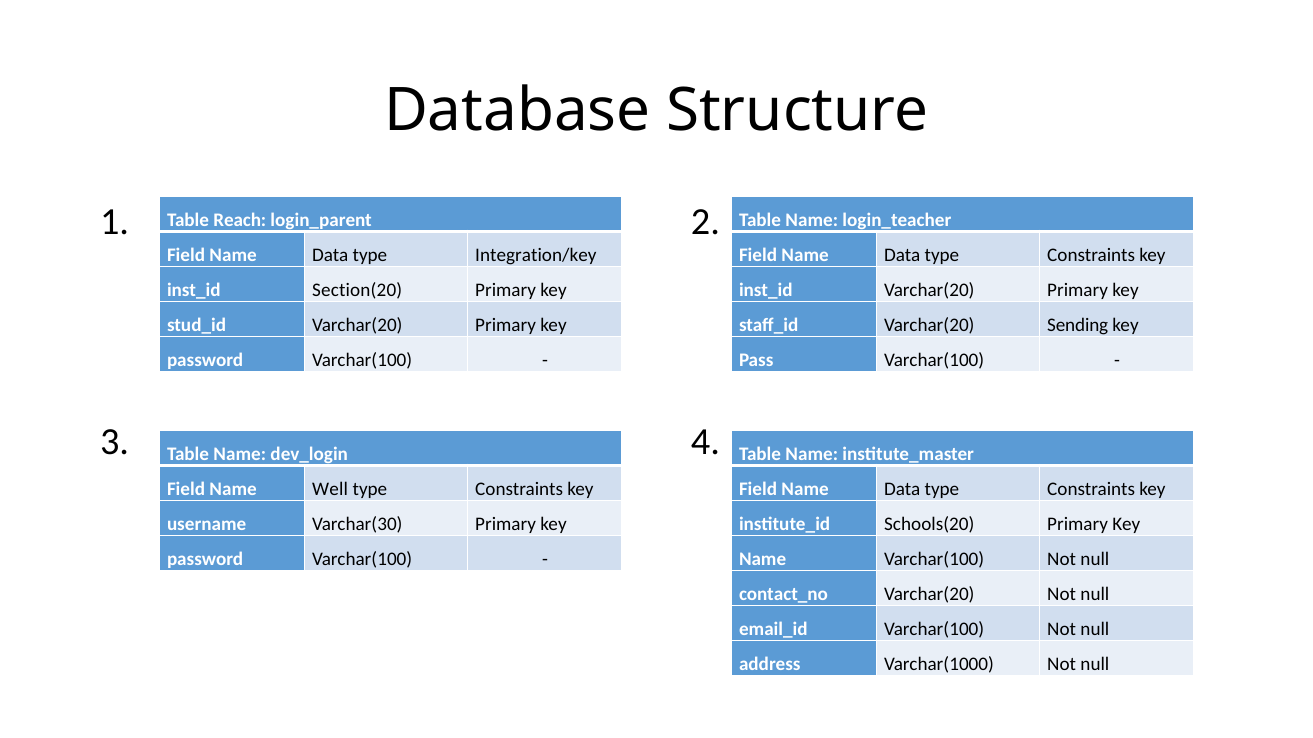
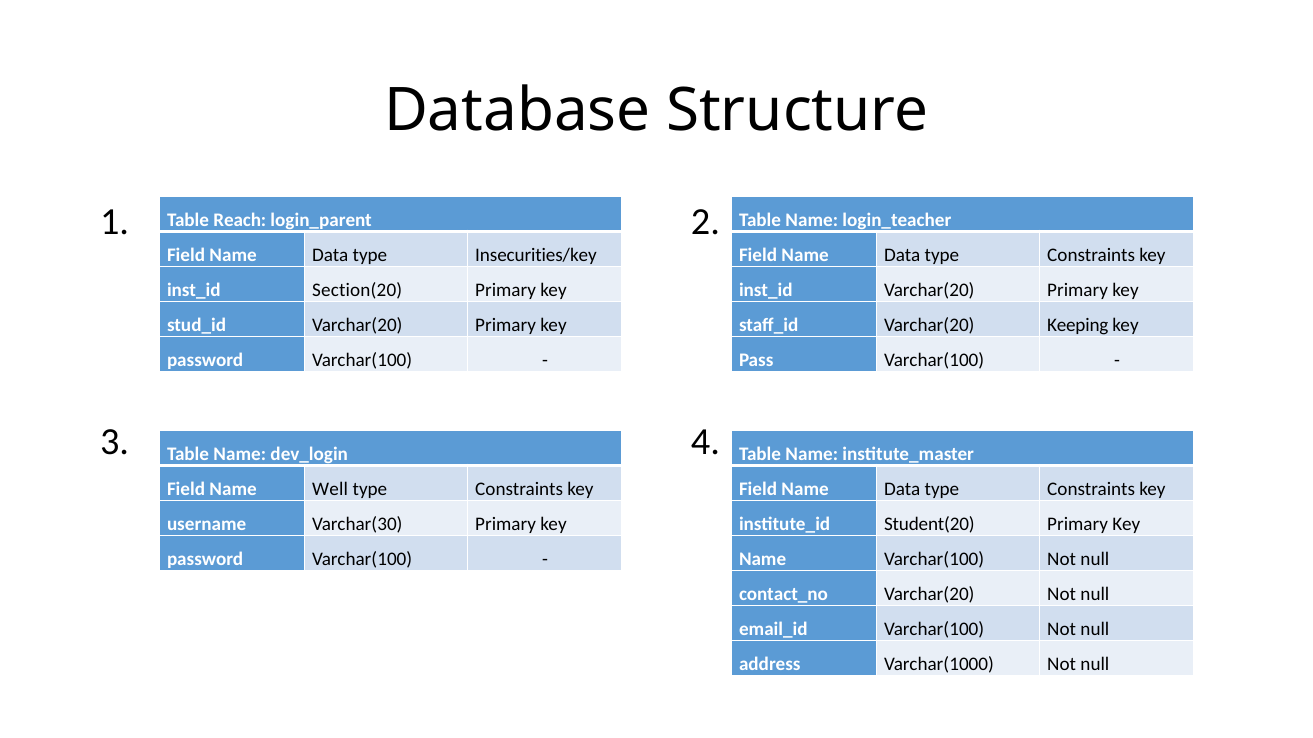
Integration/key: Integration/key -> Insecurities/key
Sending: Sending -> Keeping
Schools(20: Schools(20 -> Student(20
